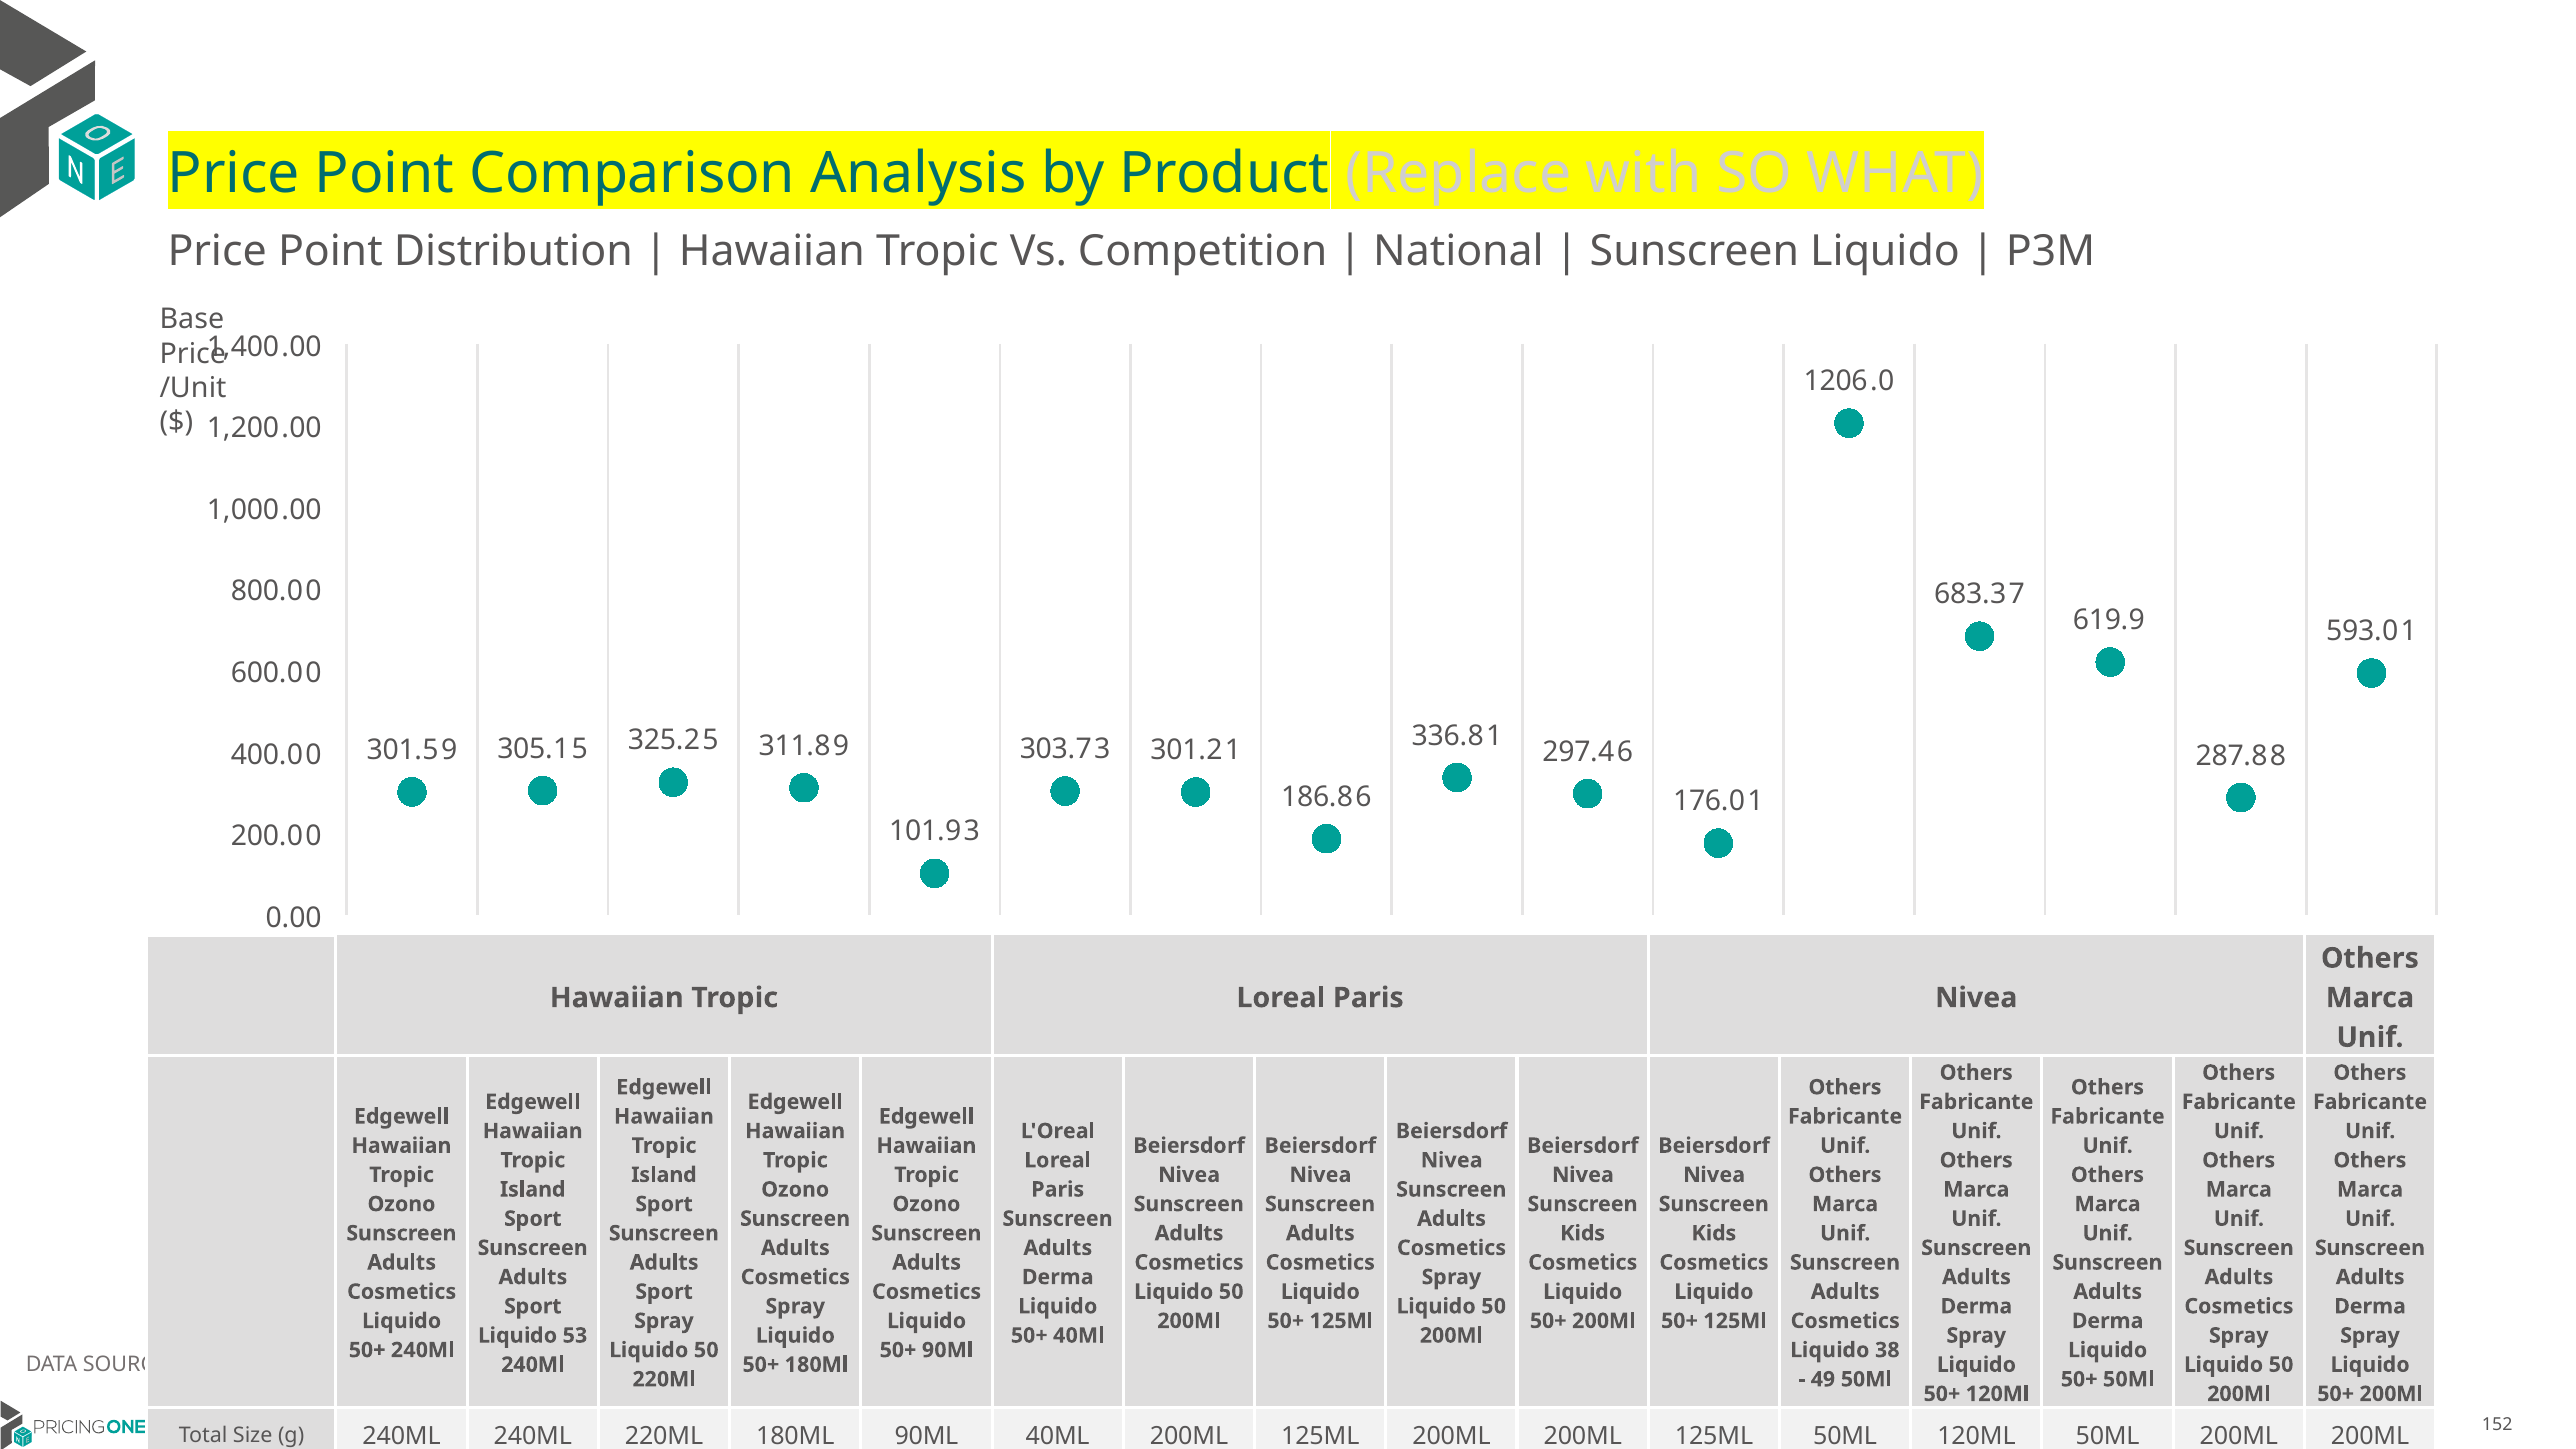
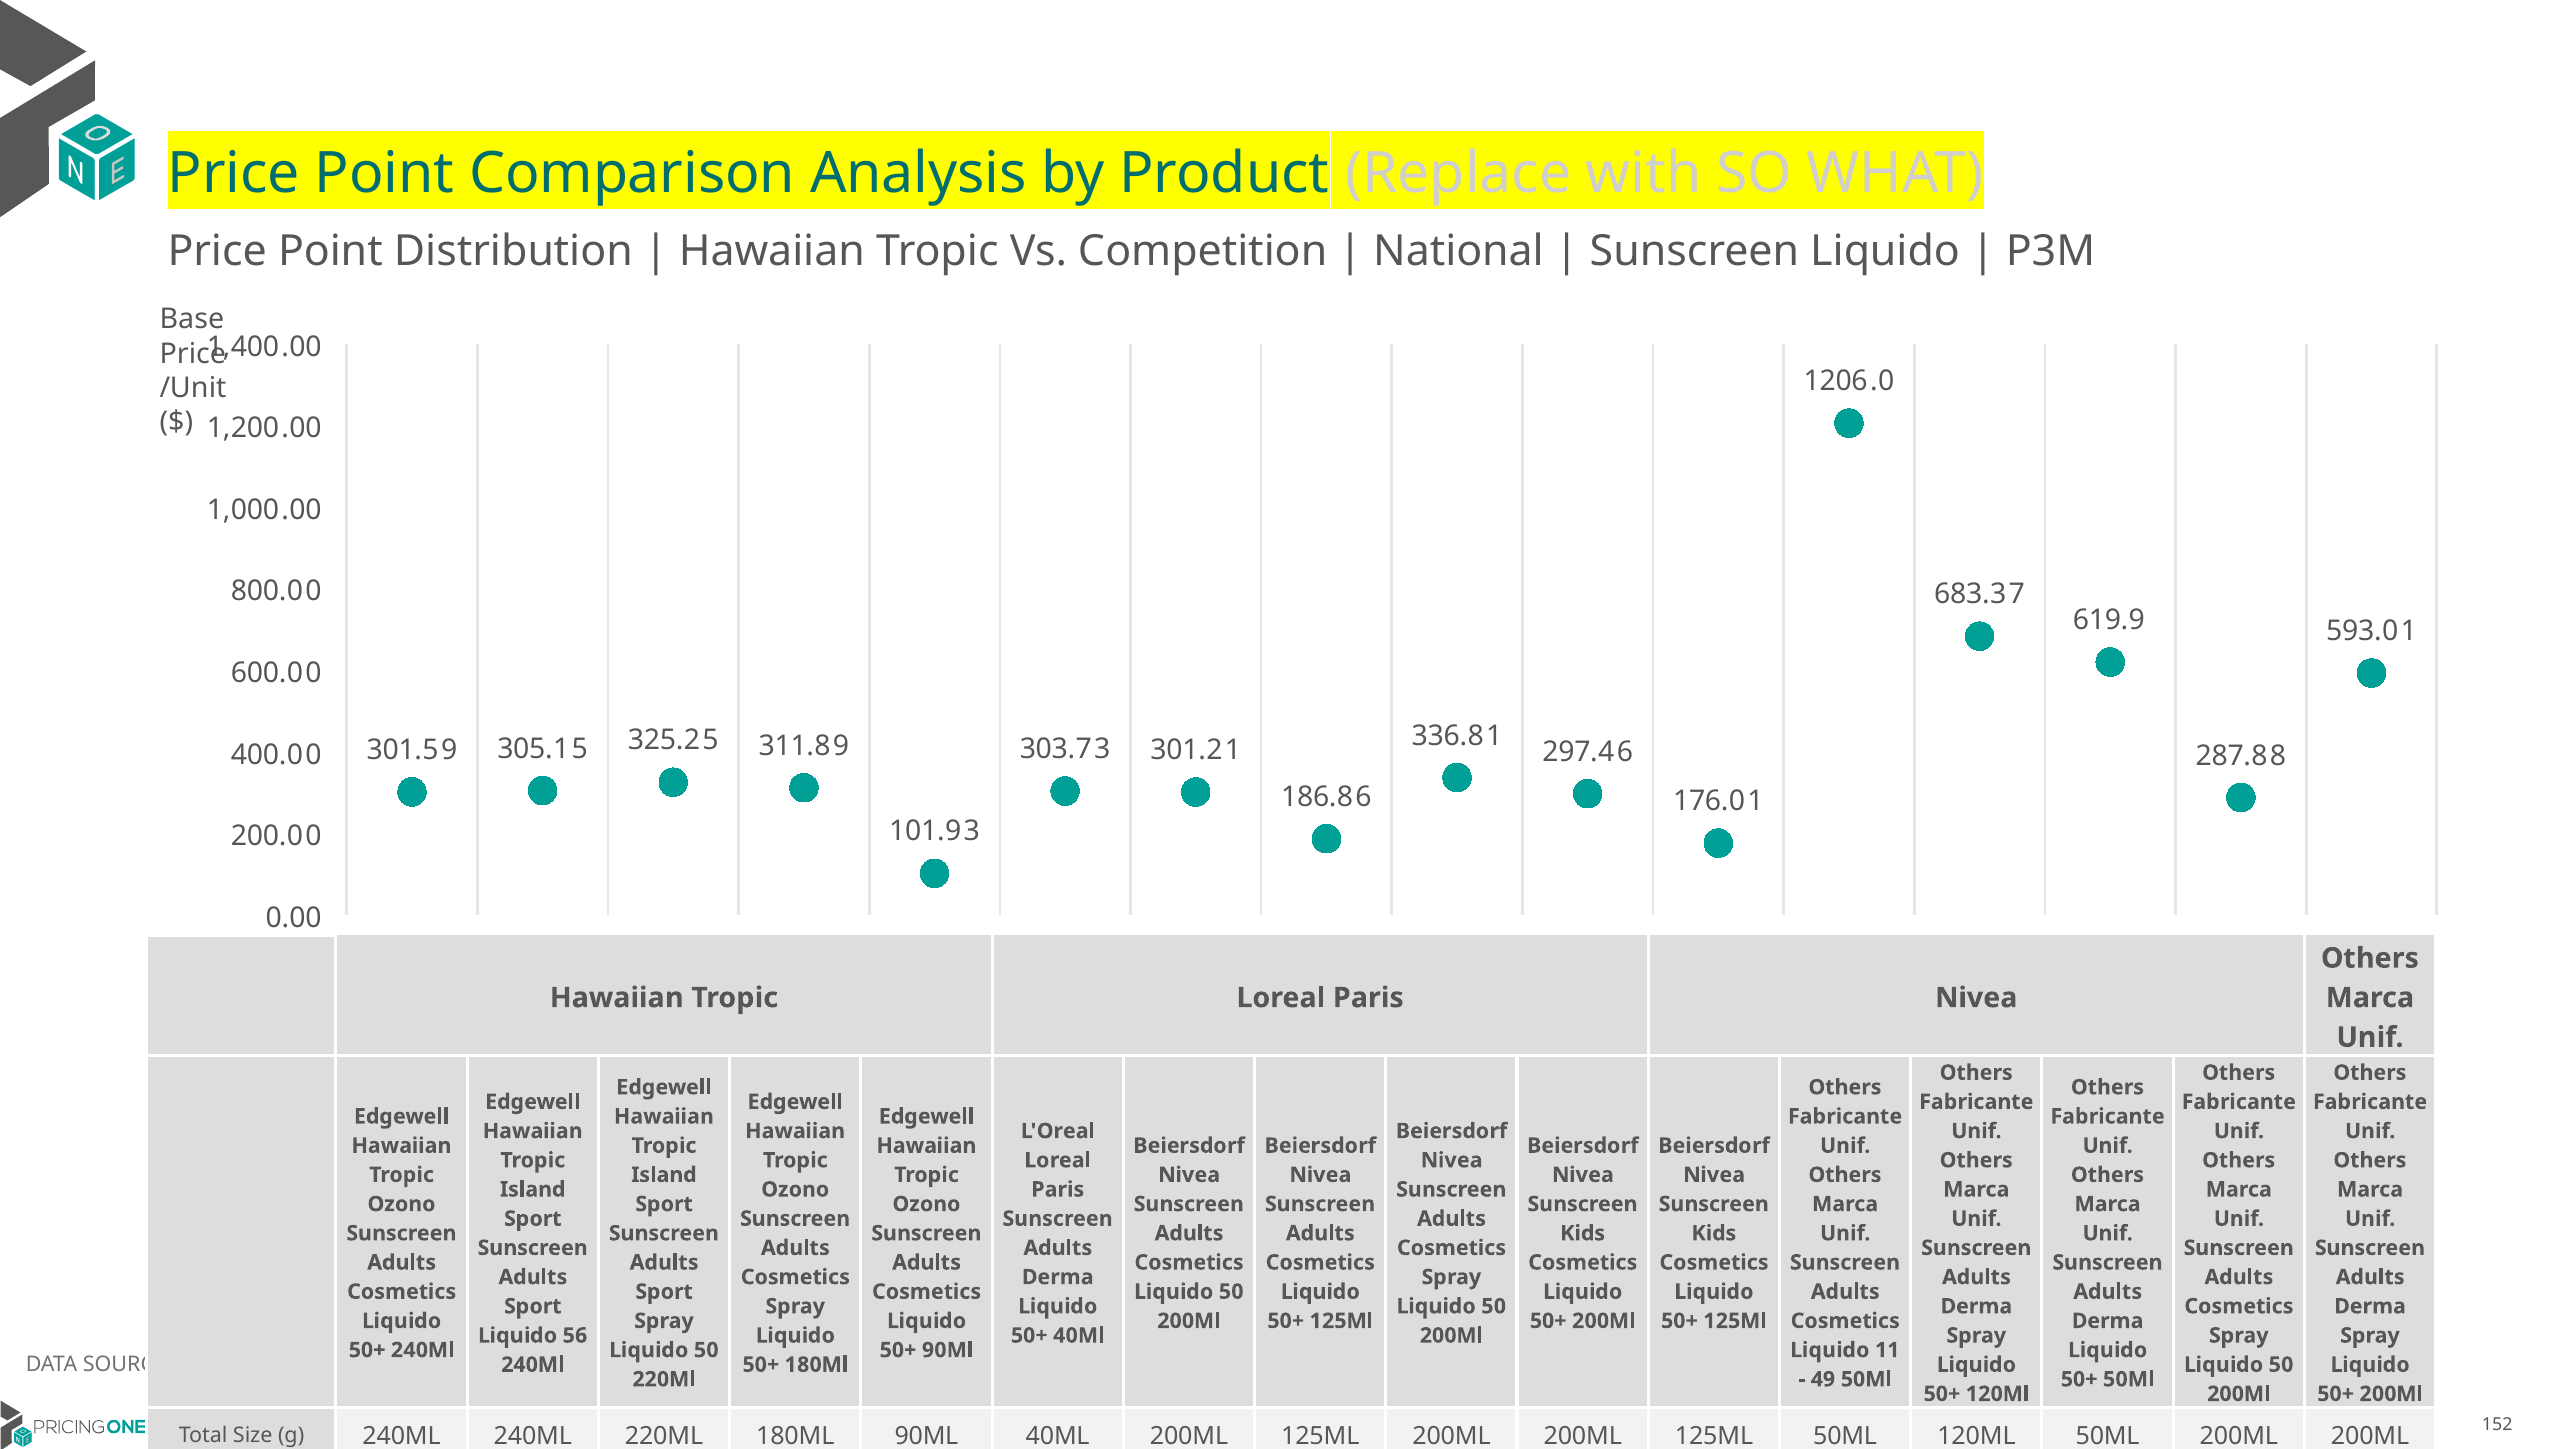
53: 53 -> 56
38: 38 -> 11
